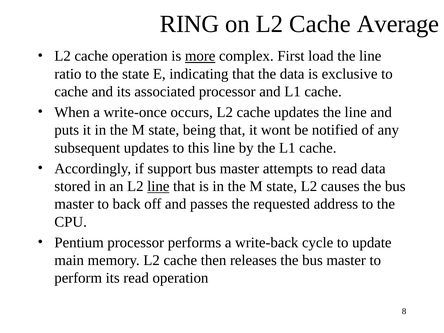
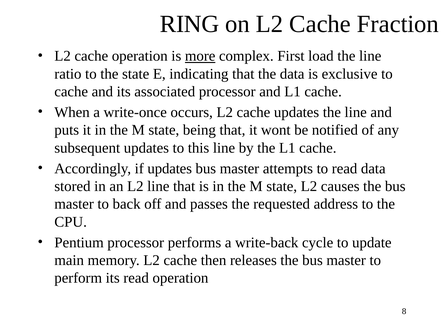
Average: Average -> Fraction
if support: support -> updates
line at (158, 186) underline: present -> none
